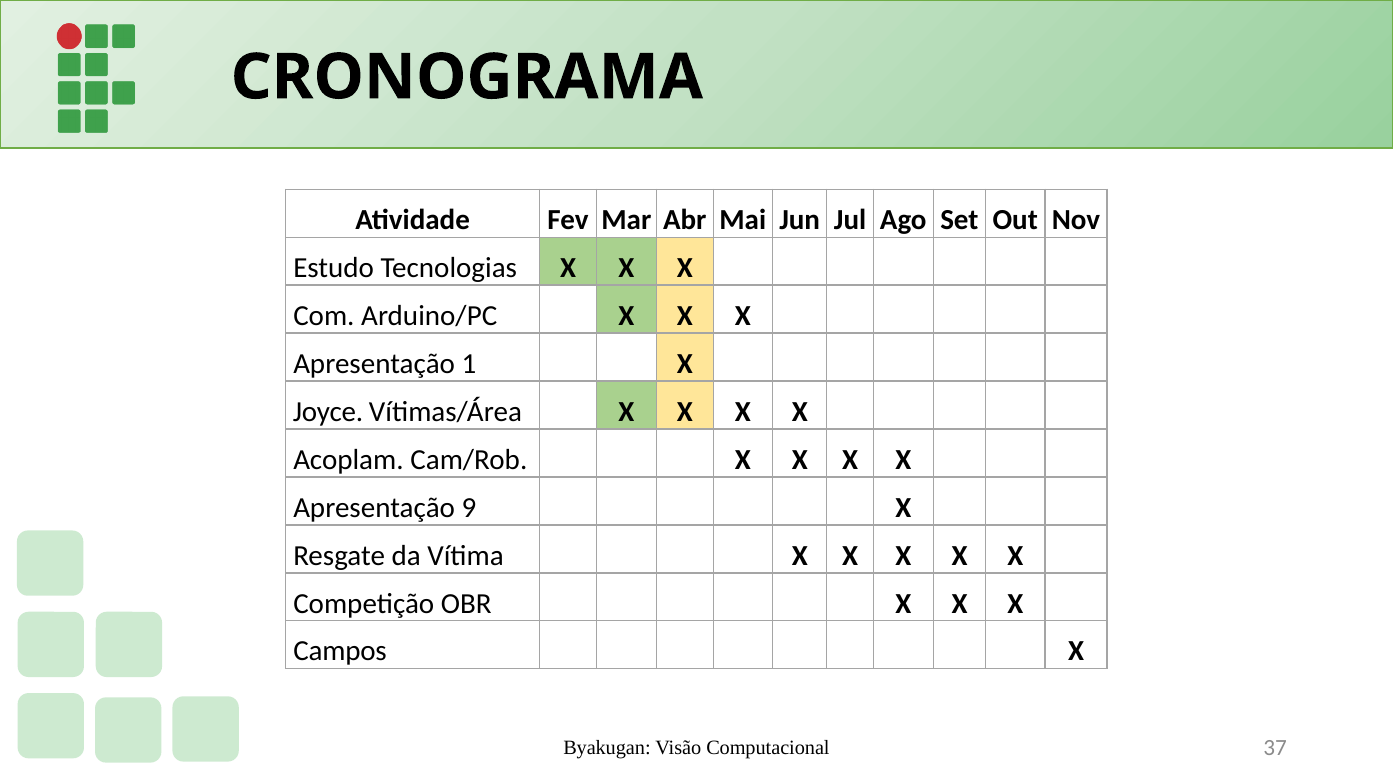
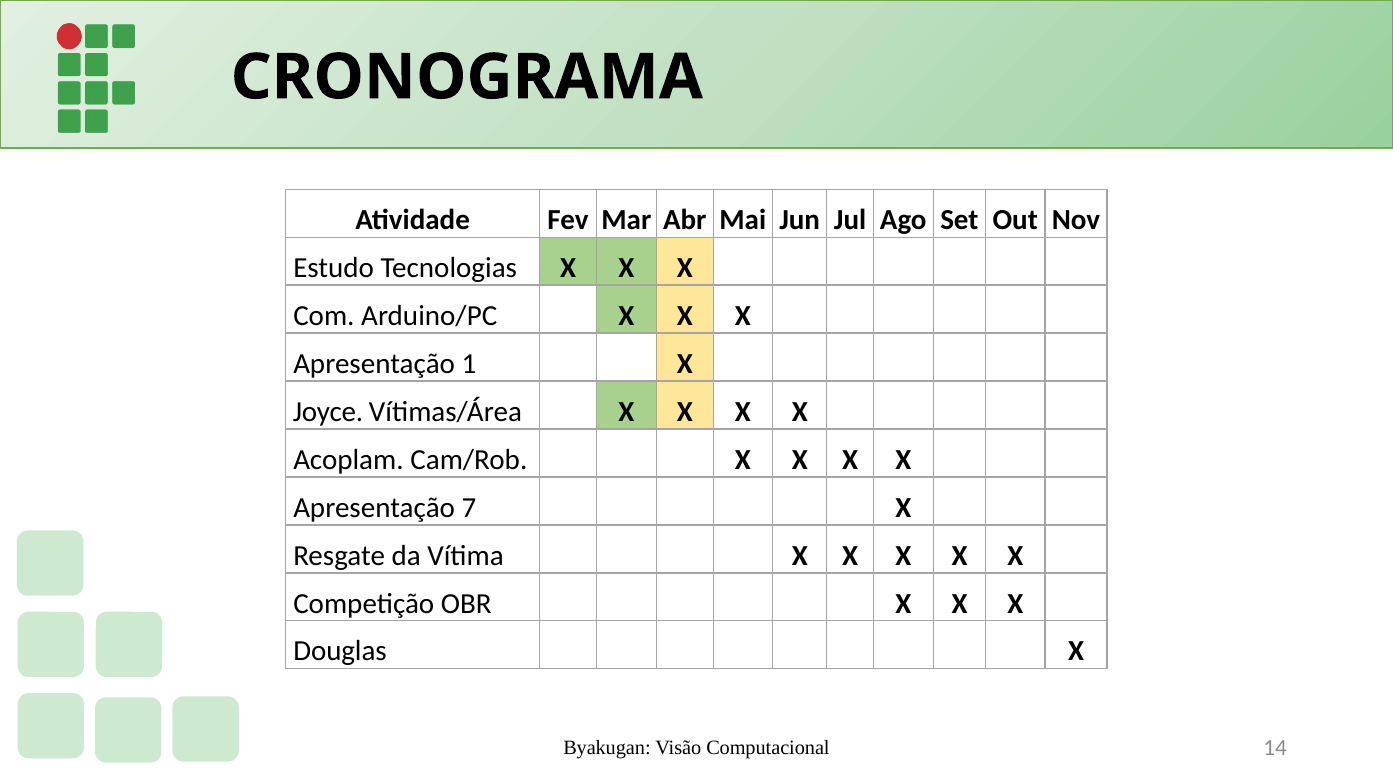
9: 9 -> 7
Campos: Campos -> Douglas
37: 37 -> 14
